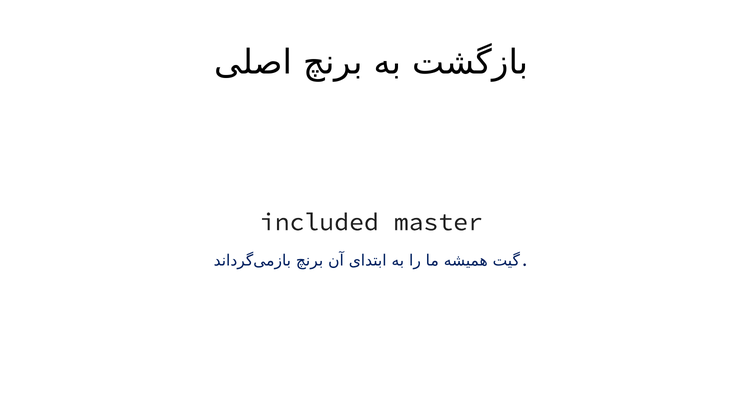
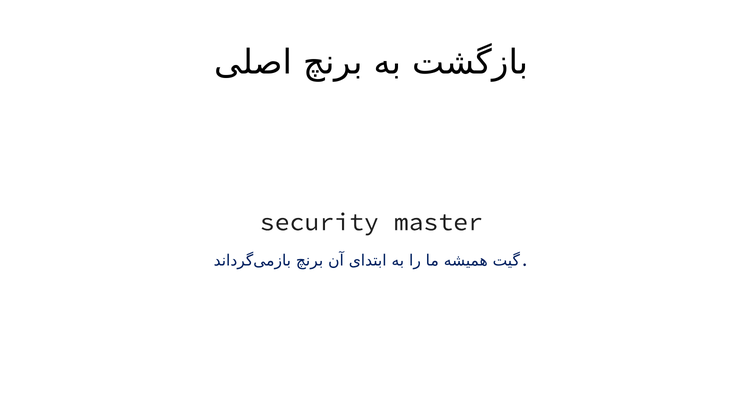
included: included -> security
